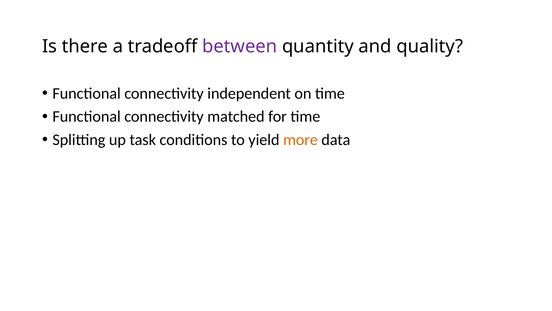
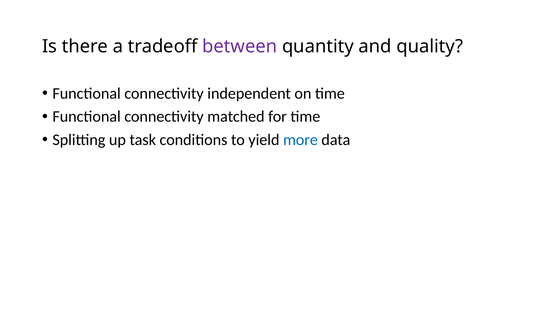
more colour: orange -> blue
